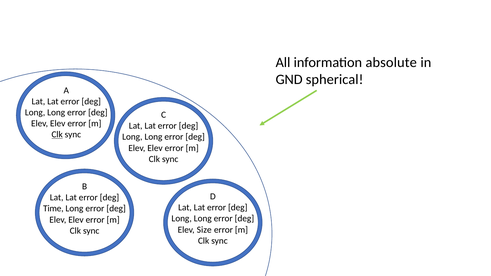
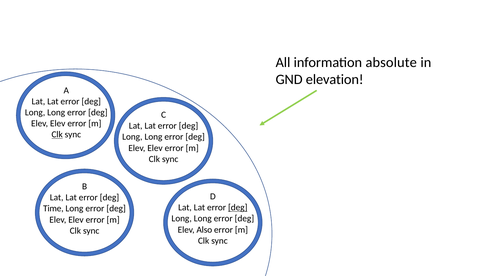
spherical: spherical -> elevation
deg at (238, 208) underline: none -> present
Size: Size -> Also
